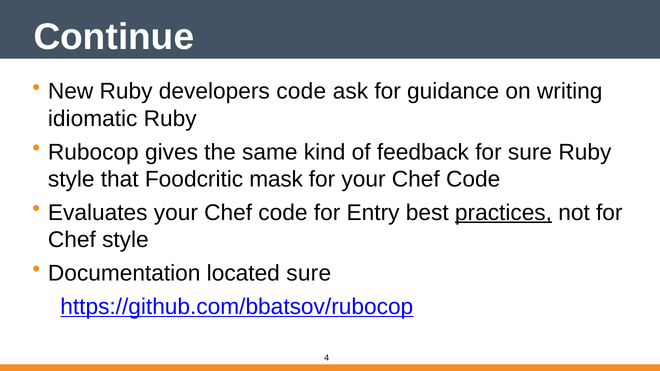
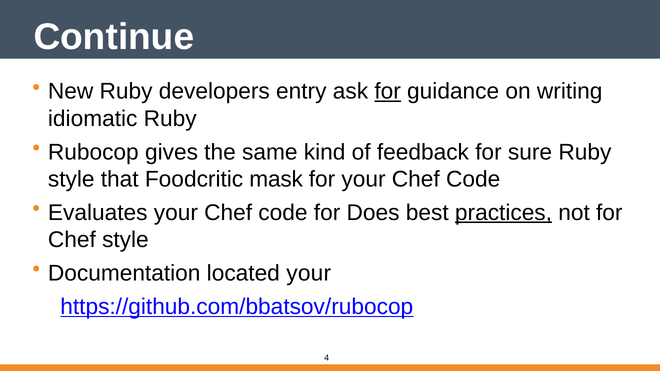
developers code: code -> entry
for at (388, 92) underline: none -> present
Entry: Entry -> Does
located sure: sure -> your
